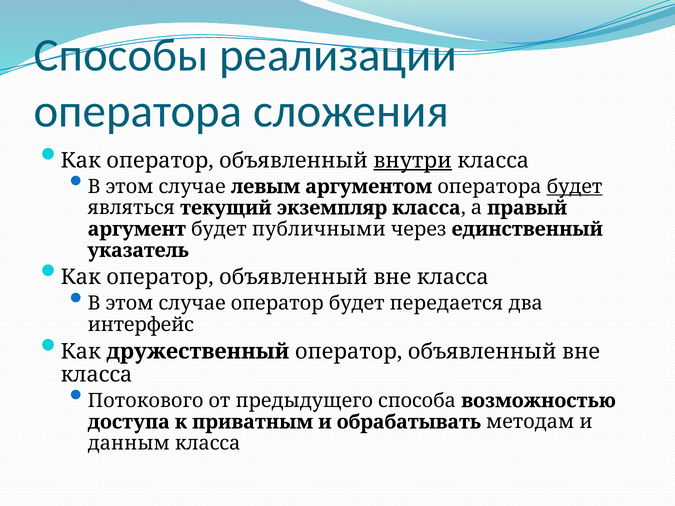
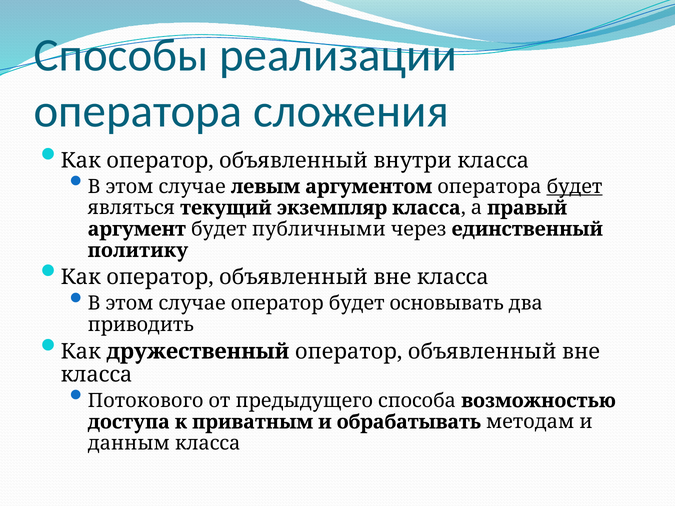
внутри underline: present -> none
указатель: указатель -> политику
передается: передается -> основывать
интерфейс: интерфейс -> приводить
